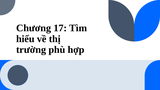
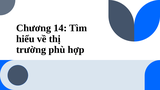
17: 17 -> 14
